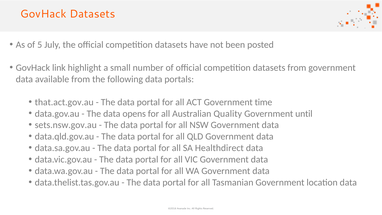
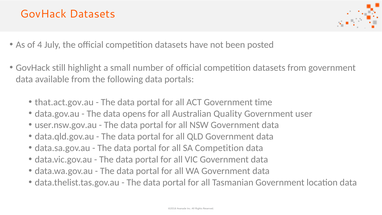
5: 5 -> 4
link: link -> still
until: until -> user
sets.nsw.gov.au: sets.nsw.gov.au -> user.nsw.gov.au
SA Healthdirect: Healthdirect -> Competition
